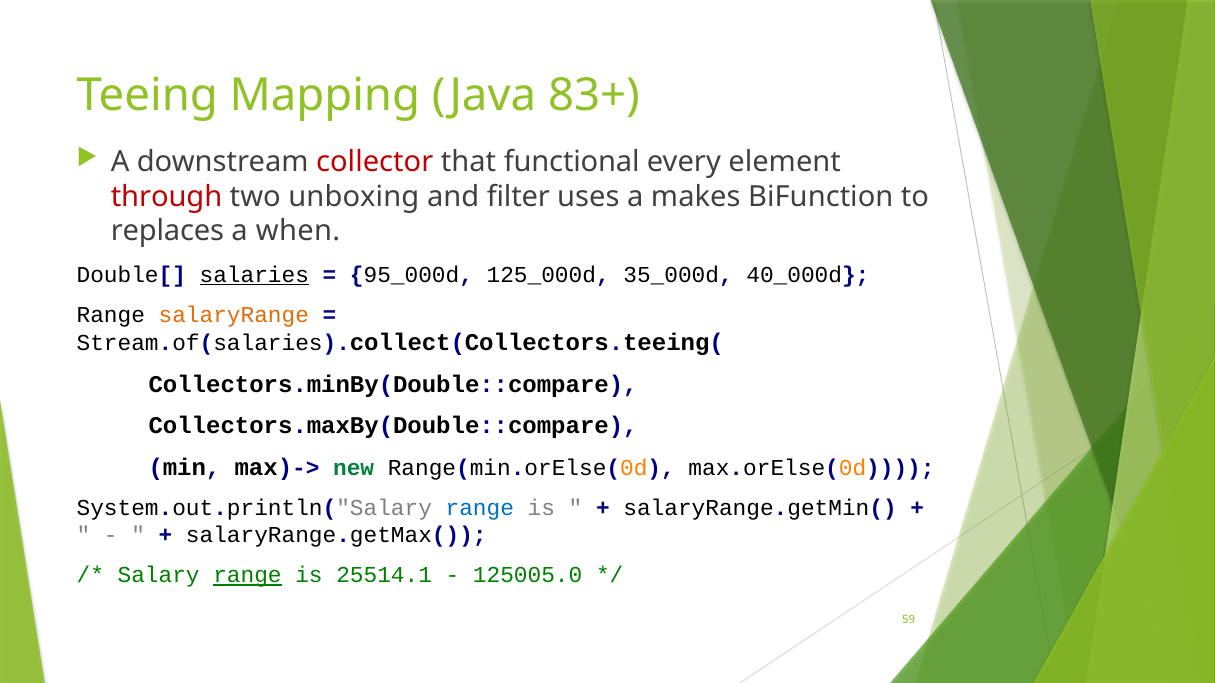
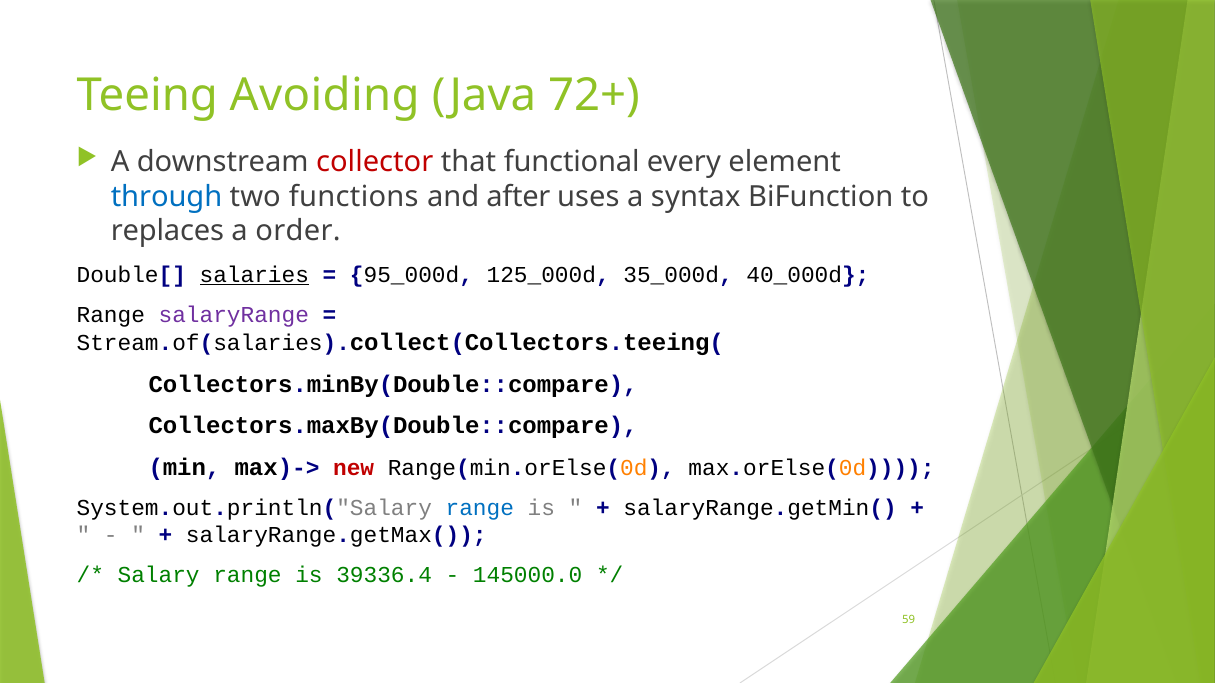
Mapping: Mapping -> Avoiding
83+: 83+ -> 72+
through colour: red -> blue
unboxing: unboxing -> functions
filter: filter -> after
makes: makes -> syntax
when: when -> order
salaryRange colour: orange -> purple
new colour: green -> red
range at (247, 575) underline: present -> none
25514.1: 25514.1 -> 39336.4
125005.0: 125005.0 -> 145000.0
